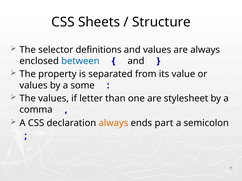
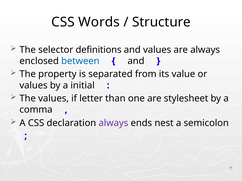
Sheets: Sheets -> Words
some: some -> initial
always at (113, 123) colour: orange -> purple
part: part -> nest
